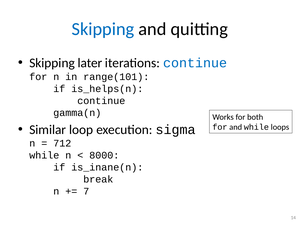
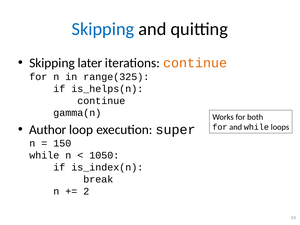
continue at (195, 63) colour: blue -> orange
range(101: range(101 -> range(325
Similar: Similar -> Author
sigma: sigma -> super
712: 712 -> 150
8000: 8000 -> 1050
is_inane(n: is_inane(n -> is_index(n
7: 7 -> 2
